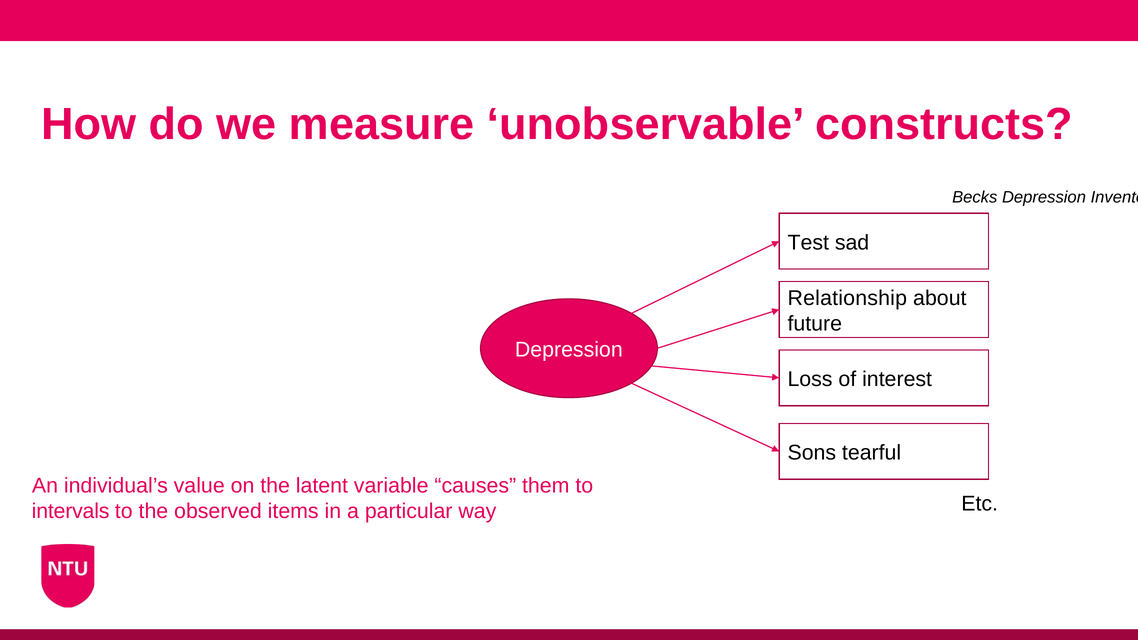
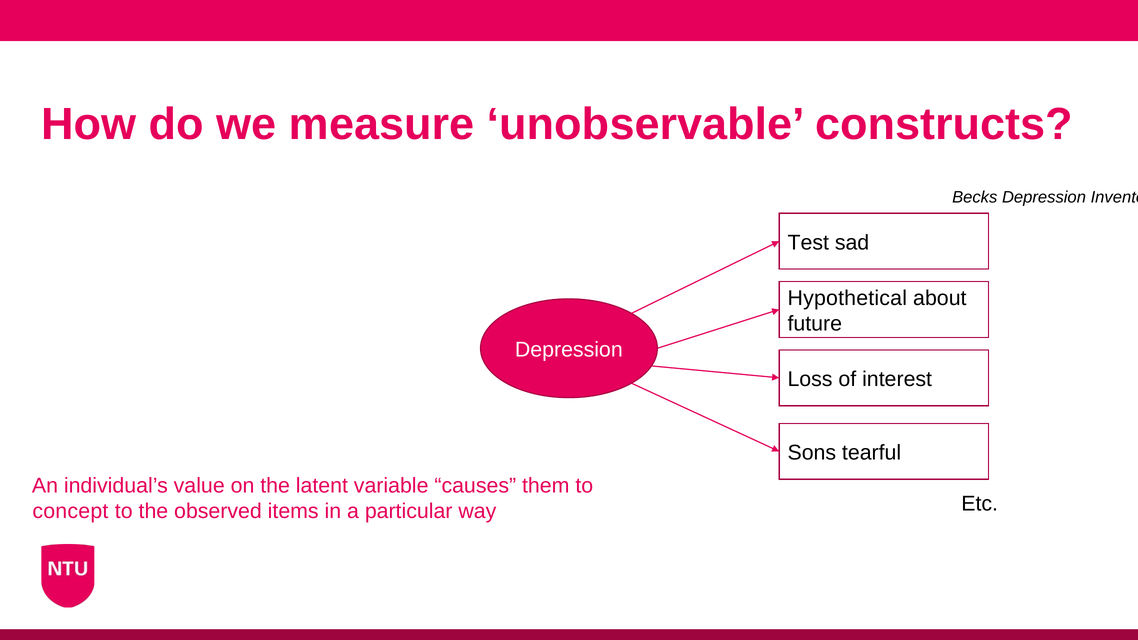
Relationship: Relationship -> Hypothetical
intervals: intervals -> concept
